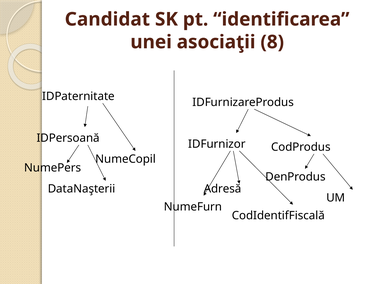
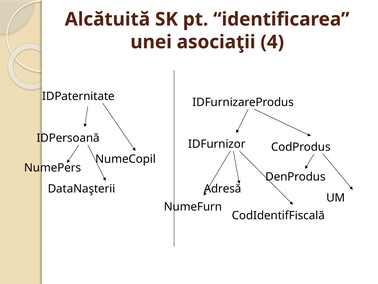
Candidat: Candidat -> Alcătuită
8: 8 -> 4
